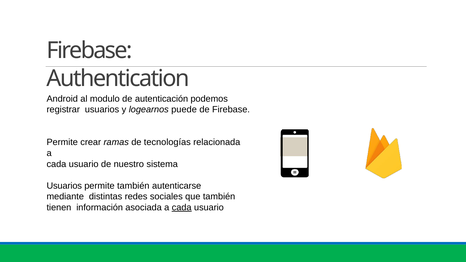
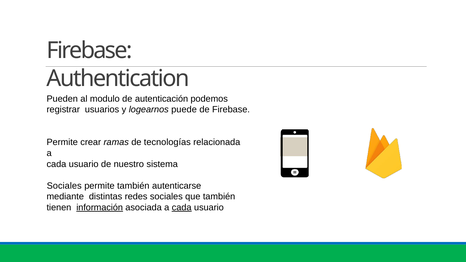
Android: Android -> Pueden
Usuarios at (64, 186): Usuarios -> Sociales
información underline: none -> present
